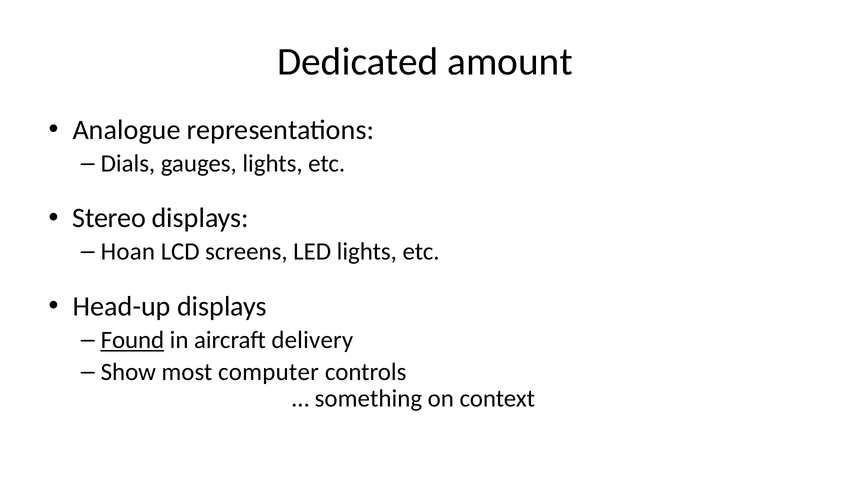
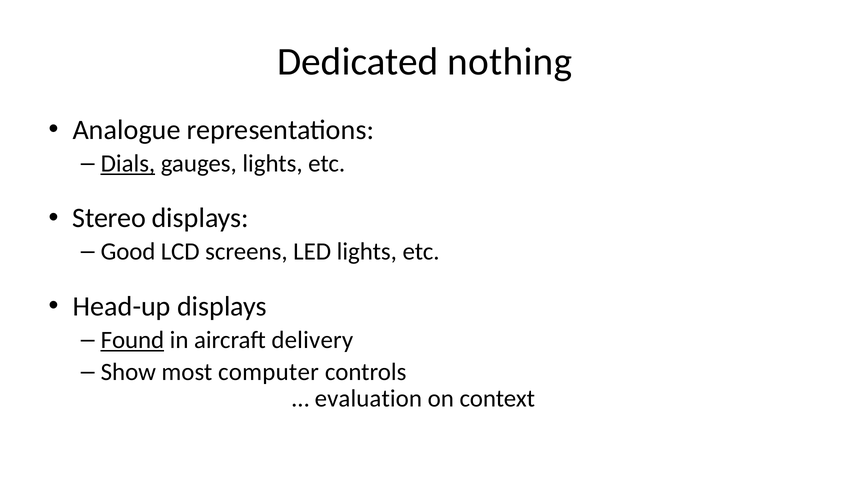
amount: amount -> nothing
Dials underline: none -> present
Hoan: Hoan -> Good
something: something -> evaluation
